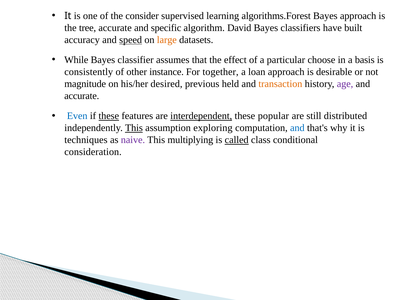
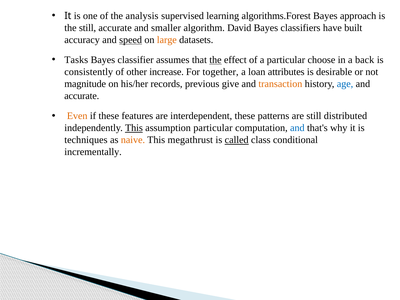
consider: consider -> analysis
the tree: tree -> still
specific: specific -> smaller
While: While -> Tasks
the at (215, 60) underline: none -> present
basis: basis -> back
instance: instance -> increase
loan approach: approach -> attributes
desired: desired -> records
held: held -> give
age colour: purple -> blue
Even colour: blue -> orange
these at (109, 116) underline: present -> none
interdependent underline: present -> none
popular: popular -> patterns
assumption exploring: exploring -> particular
naive colour: purple -> orange
multiplying: multiplying -> megathrust
consideration: consideration -> incrementally
